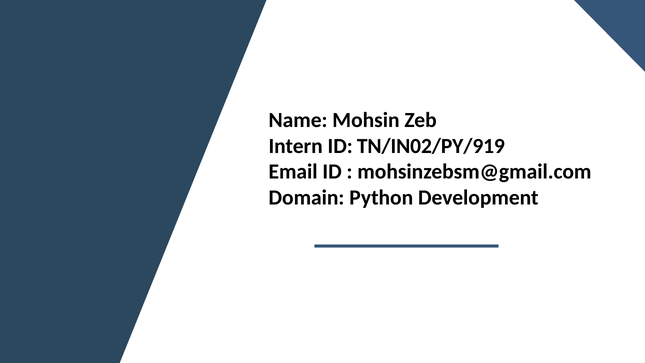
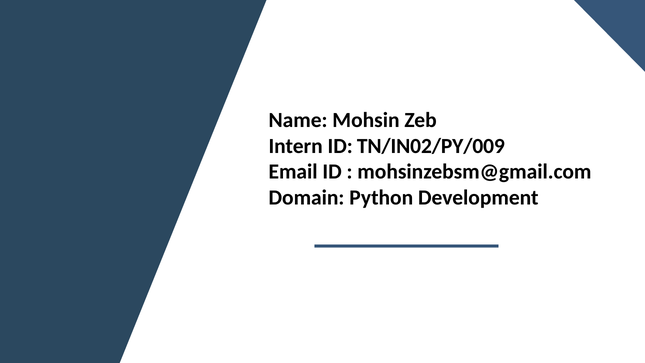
TN/IN02/PY/919: TN/IN02/PY/919 -> TN/IN02/PY/009
